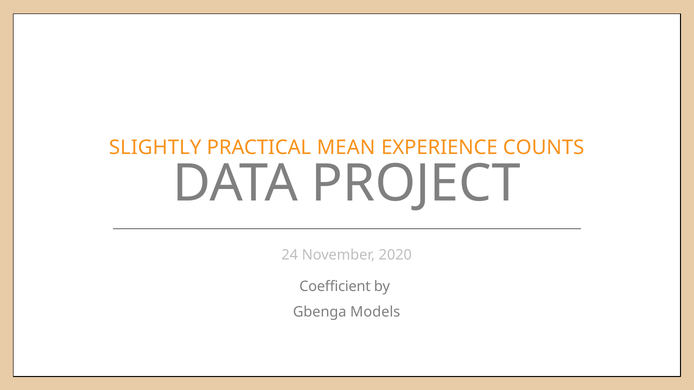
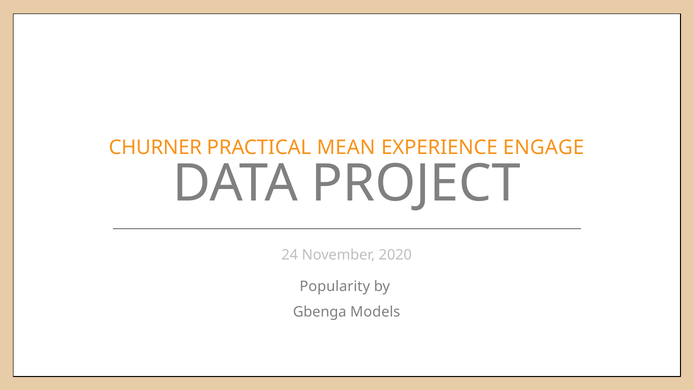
SLIGHTLY: SLIGHTLY -> CHURNER
COUNTS: COUNTS -> ENGAGE
Coefficient: Coefficient -> Popularity
